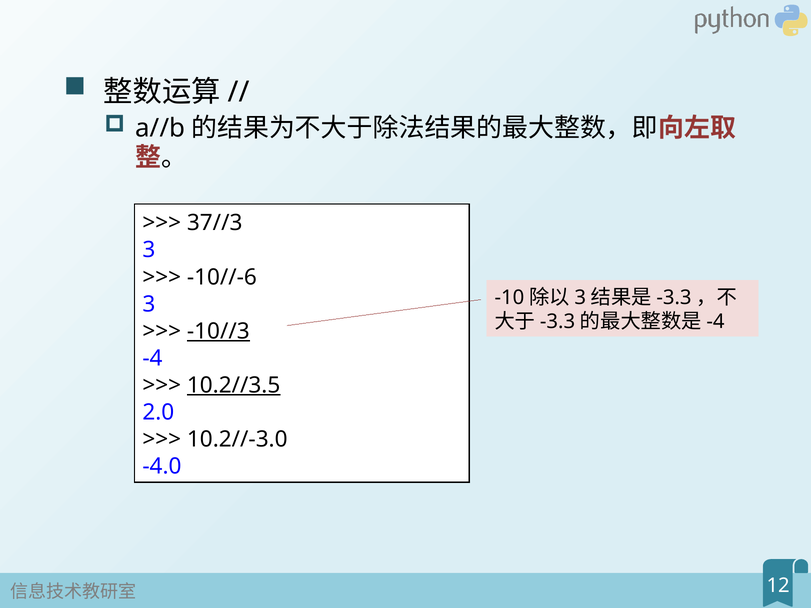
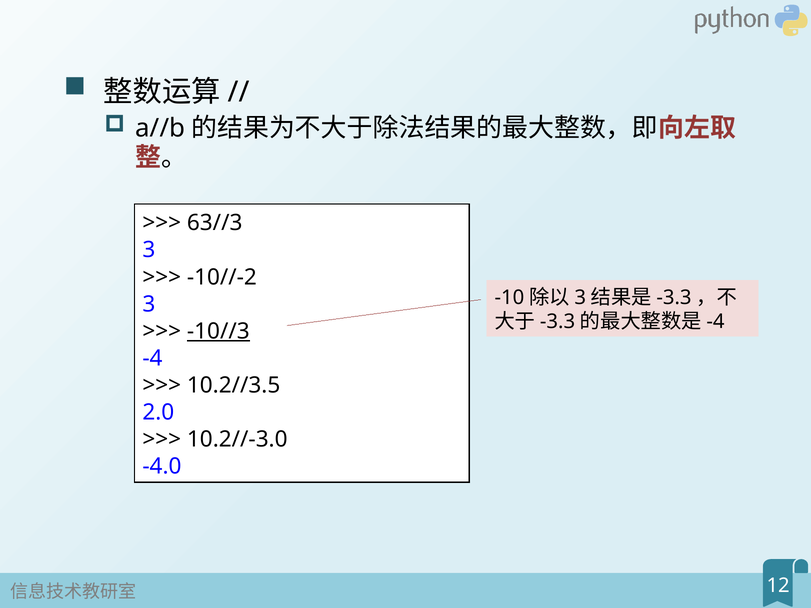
37//3: 37//3 -> 63//3
-10//-6: -10//-6 -> -10//-2
10.2//3.5 underline: present -> none
